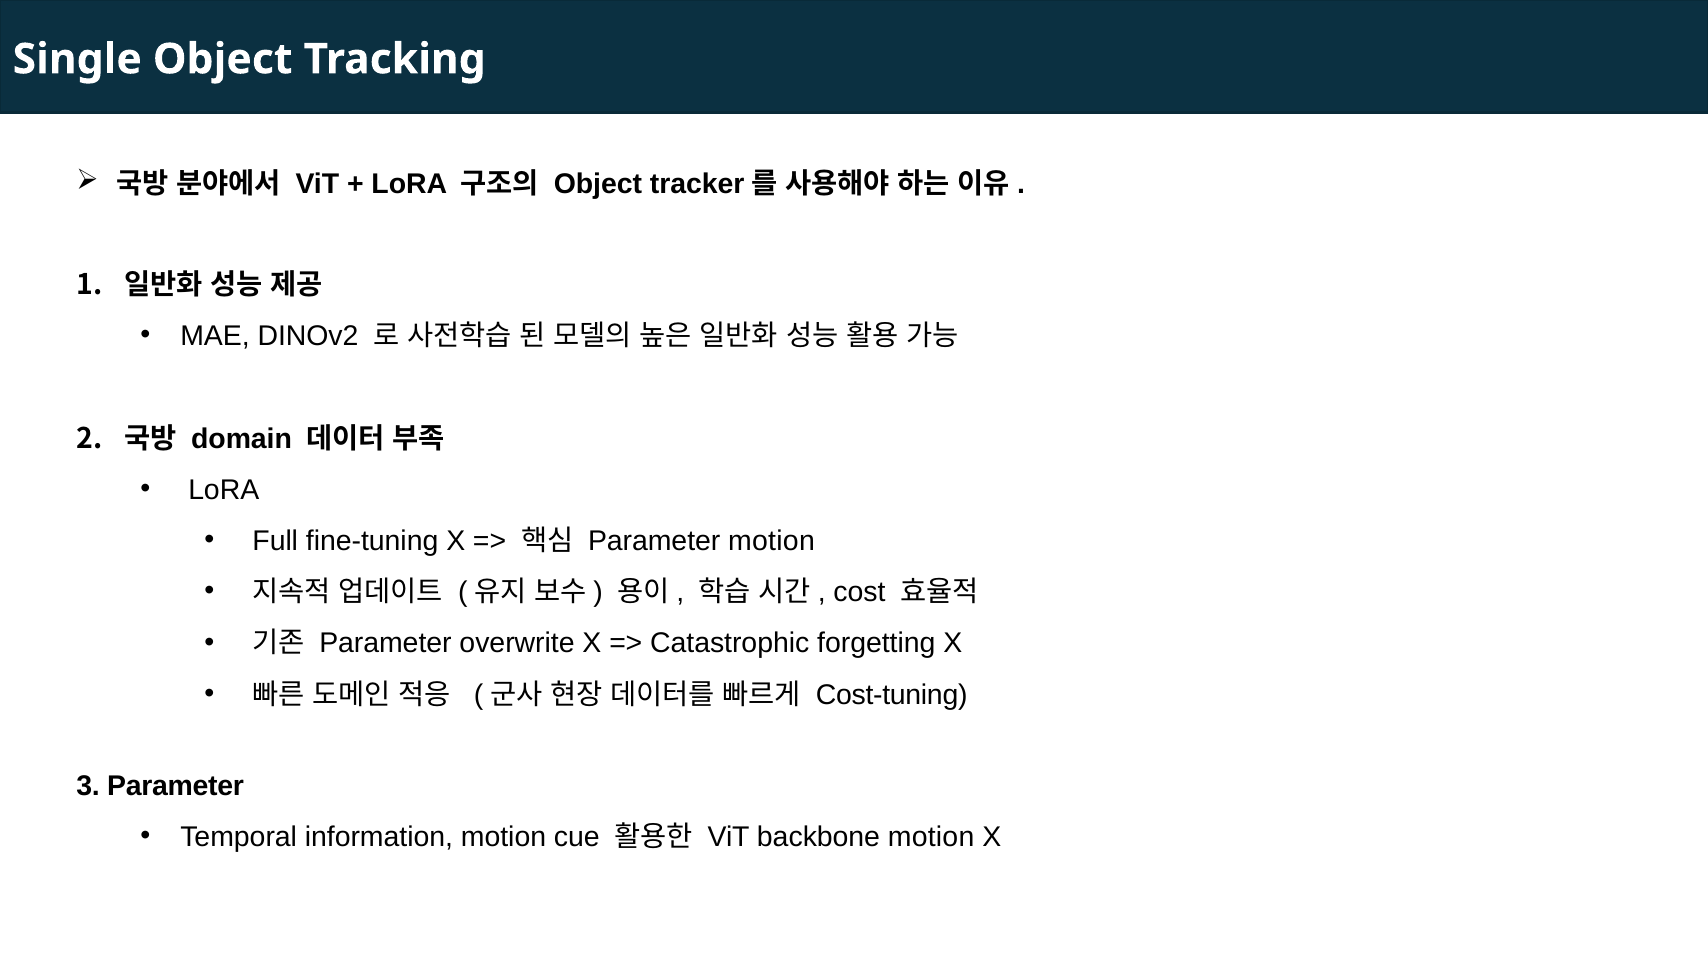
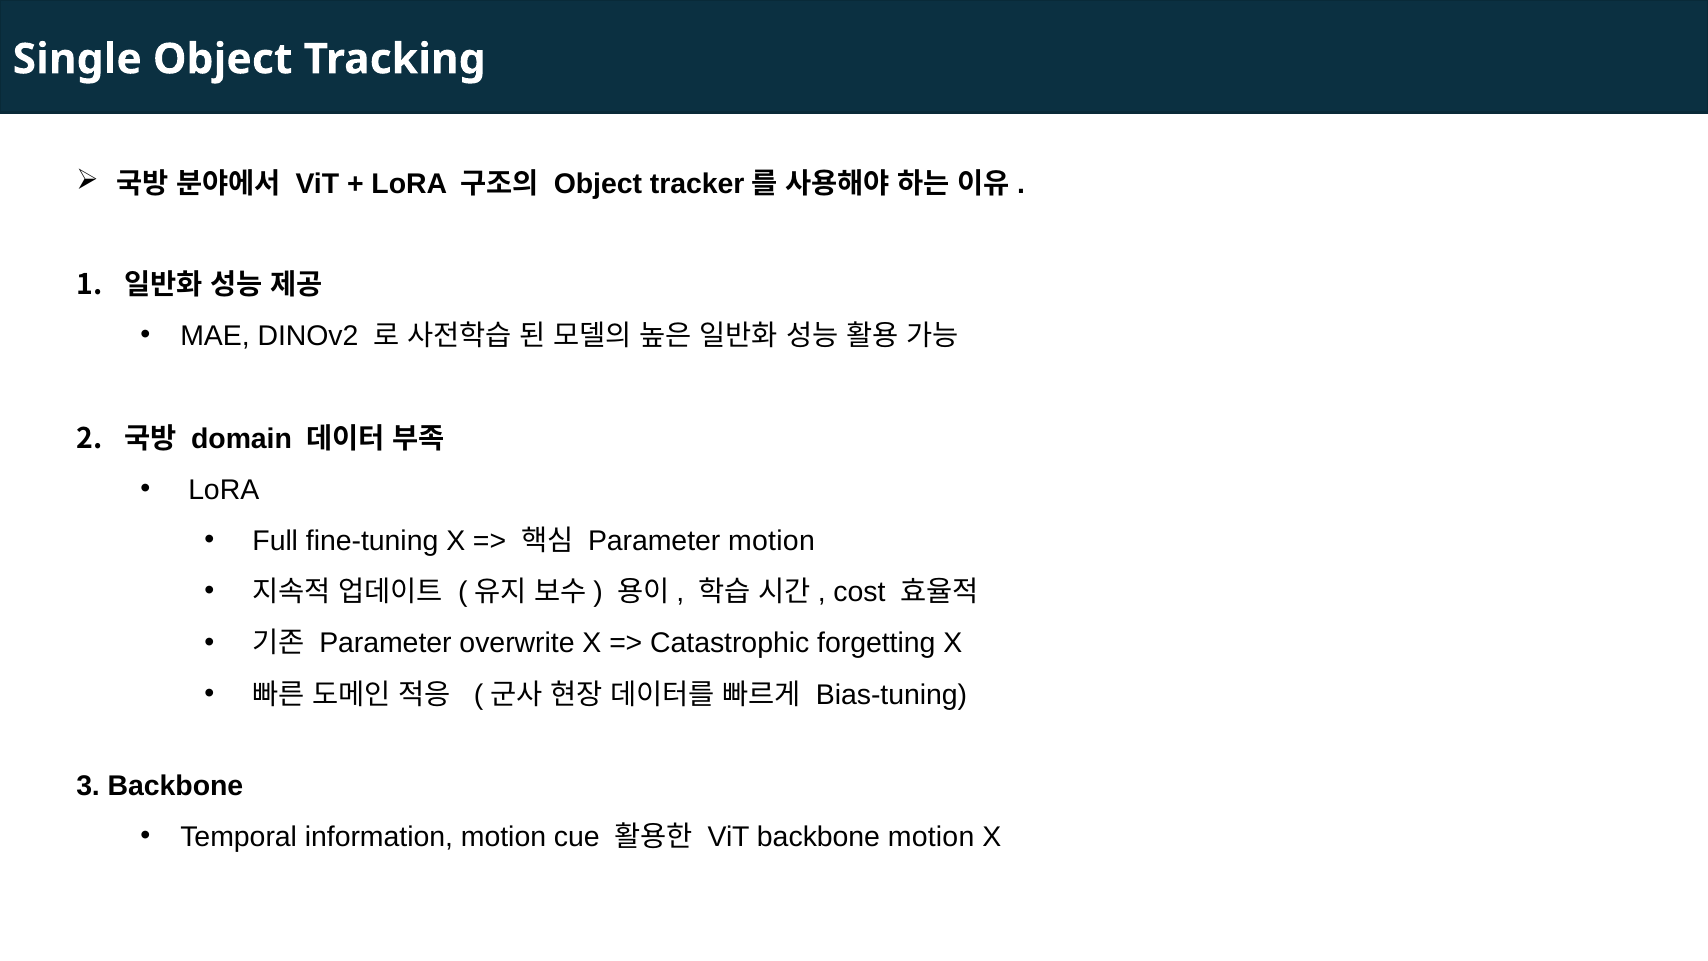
Cost-tuning: Cost-tuning -> Bias-tuning
3 Parameter: Parameter -> Backbone
